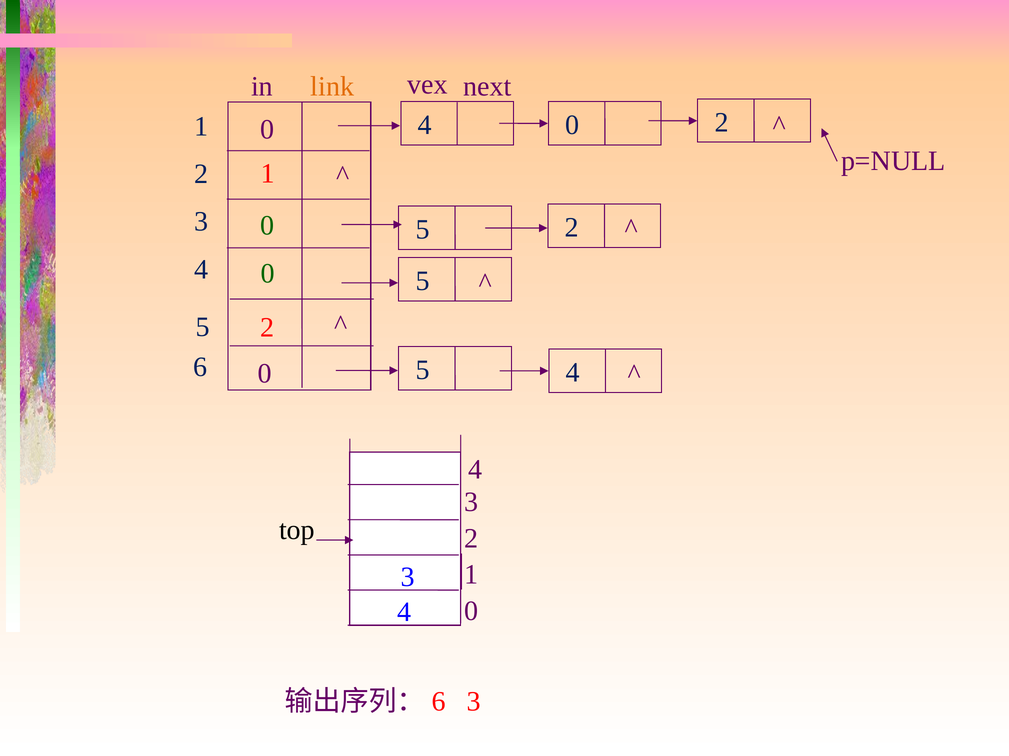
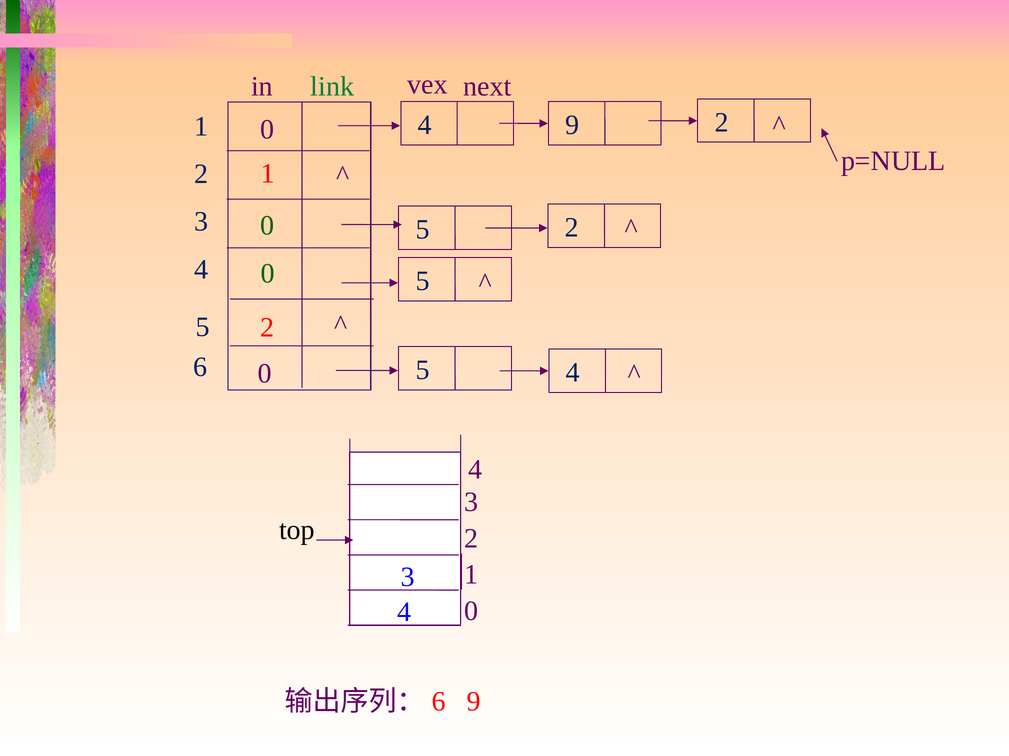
link colour: orange -> green
0 at (572, 125): 0 -> 9
3 at (474, 702): 3 -> 9
